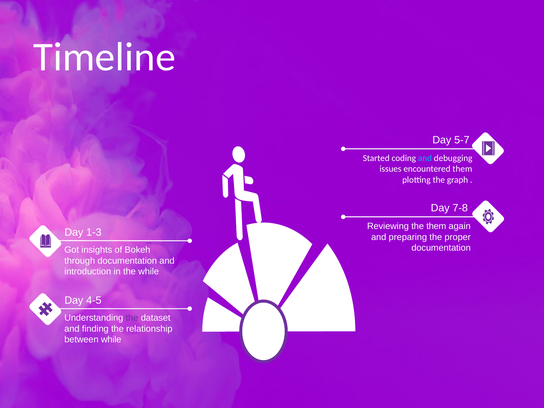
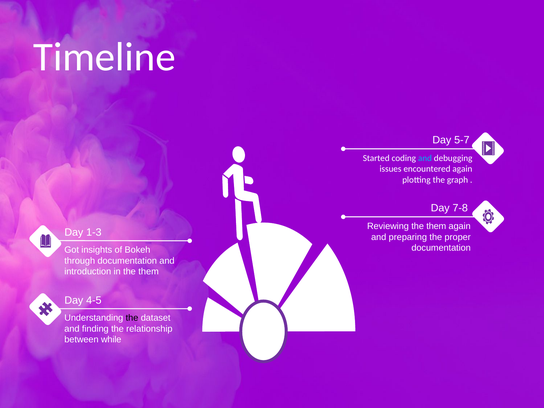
encountered them: them -> again
in the while: while -> them
the at (132, 318) colour: purple -> black
